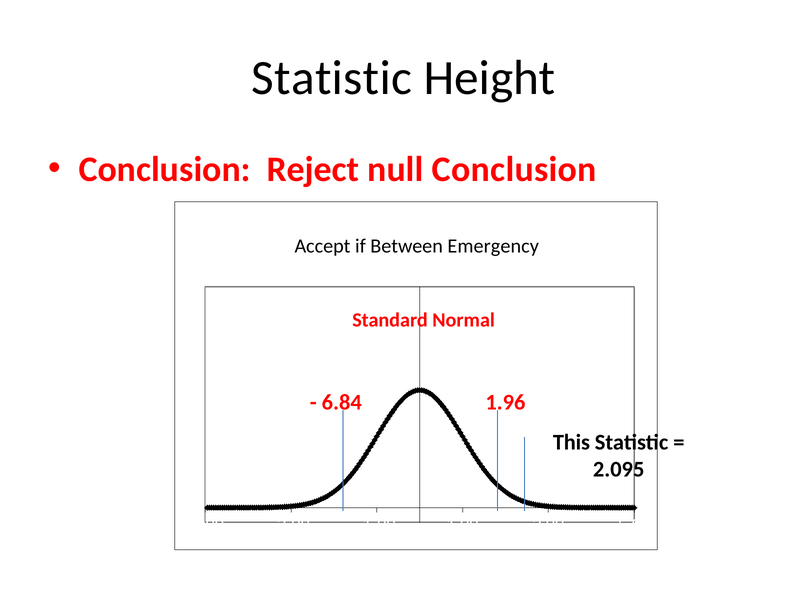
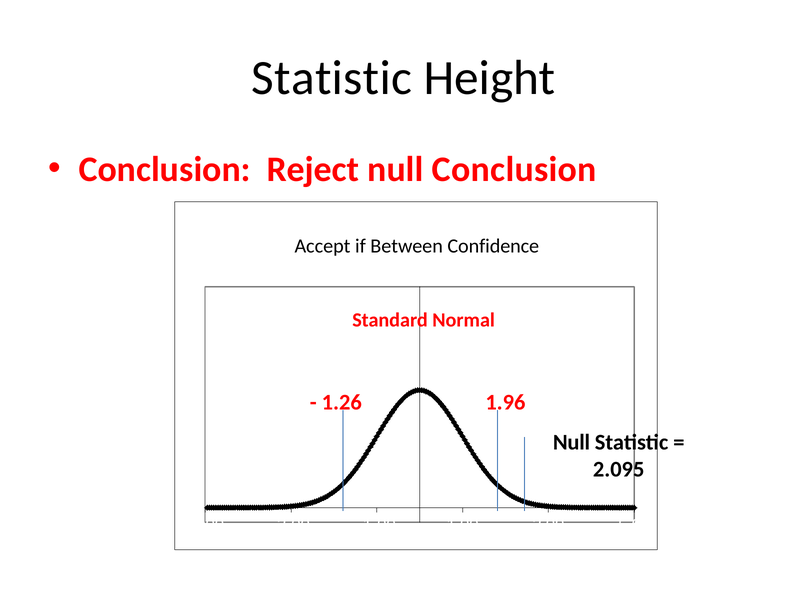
Emergency: Emergency -> Confidence
6.84: 6.84 -> 1.26
This at (571, 443): This -> Null
